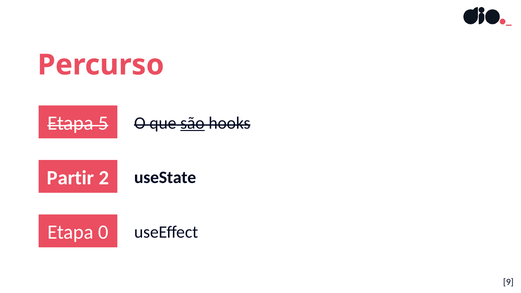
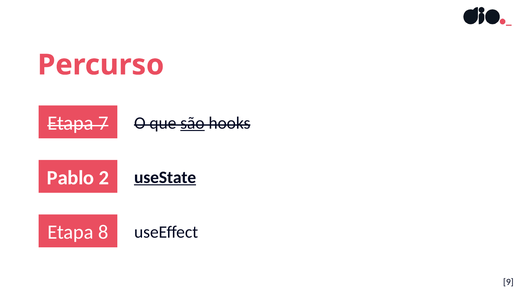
5: 5 -> 7
Partir: Partir -> Pablo
useState underline: none -> present
0: 0 -> 8
